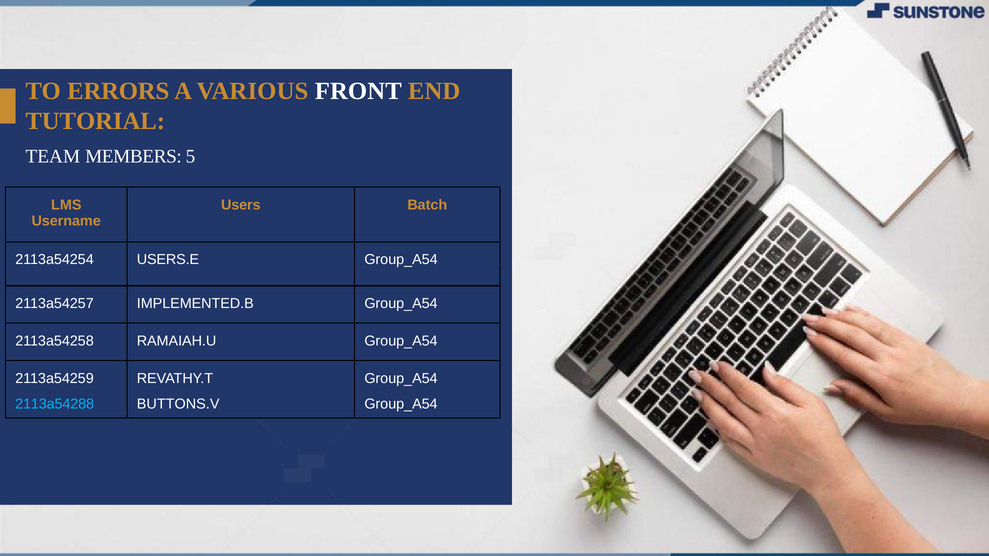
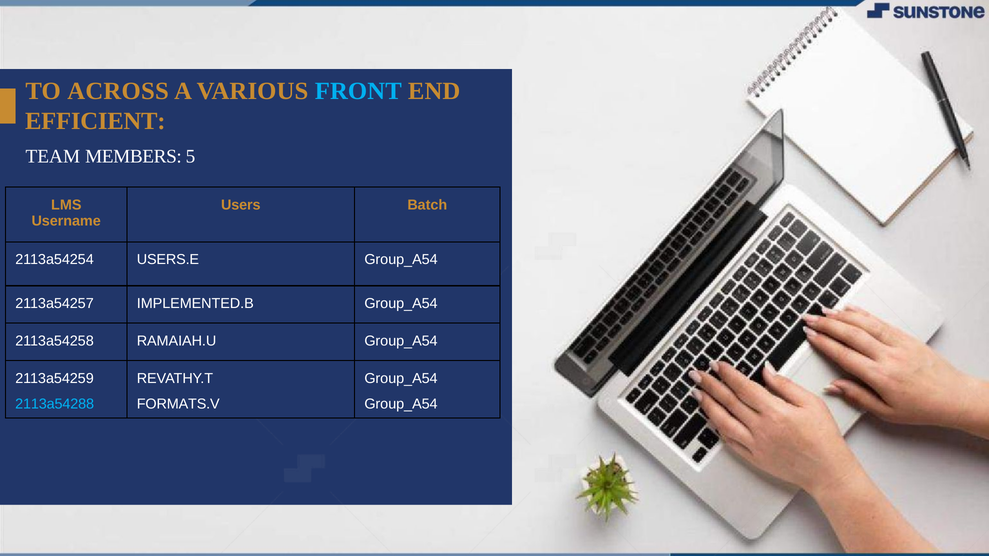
ERRORS: ERRORS -> ACROSS
FRONT colour: white -> light blue
TUTORIAL: TUTORIAL -> EFFICIENT
BUTTONS.V: BUTTONS.V -> FORMATS.V
